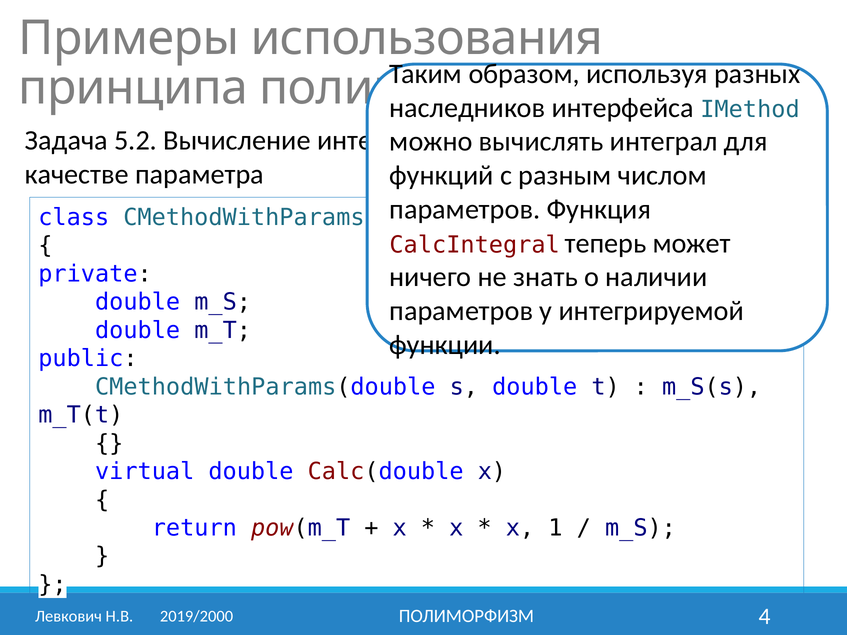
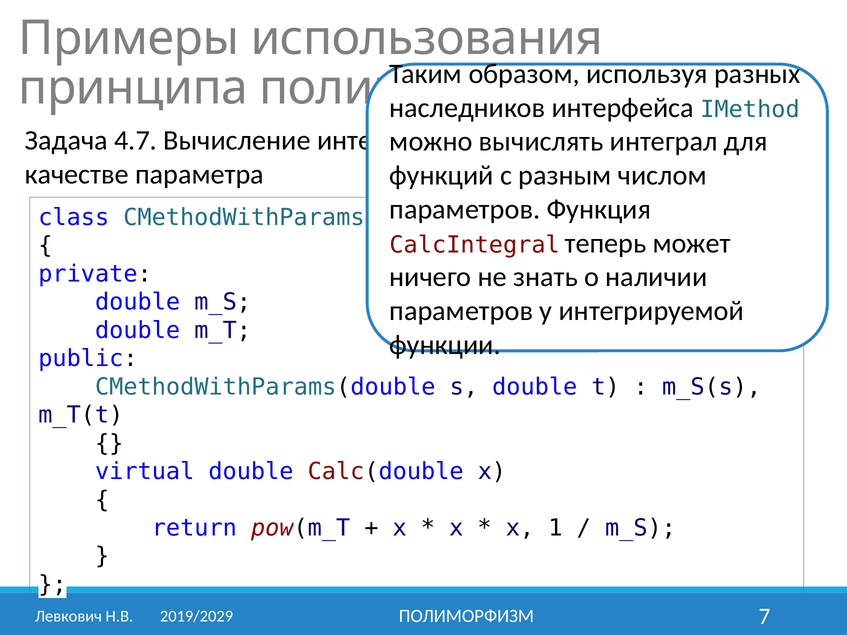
5.2: 5.2 -> 4.7
4: 4 -> 7
2019/2000: 2019/2000 -> 2019/2029
